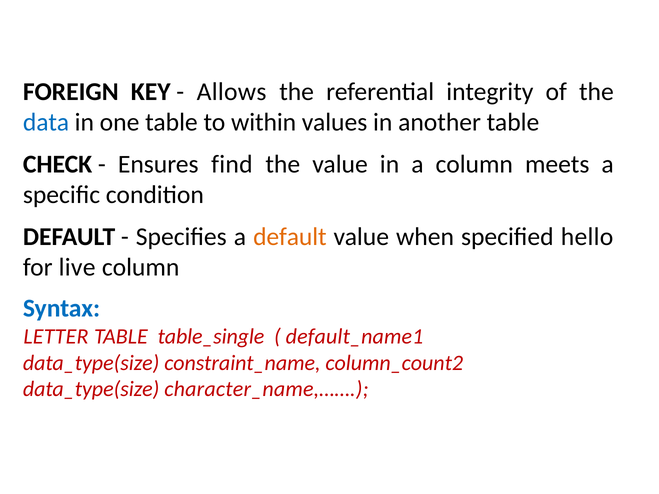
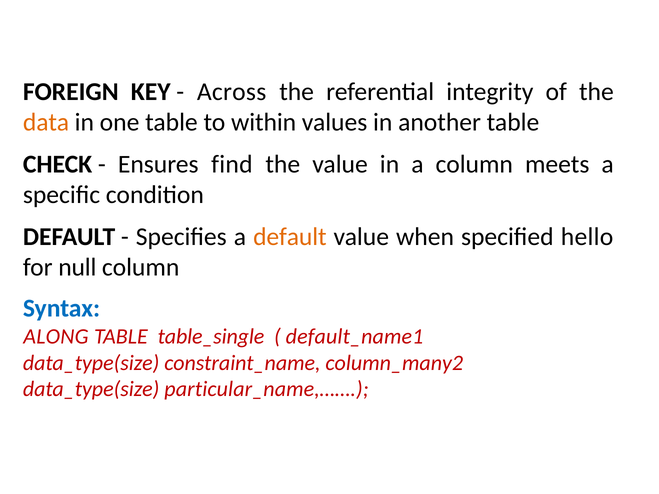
Allows: Allows -> Across
data colour: blue -> orange
live: live -> null
LETTER: LETTER -> ALONG
column_count2: column_count2 -> column_many2
character_name,……: character_name,…… -> particular_name,……
